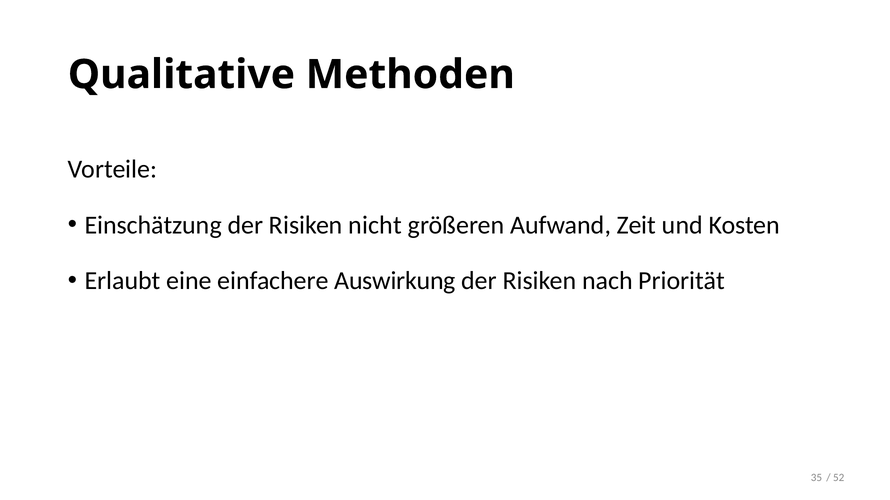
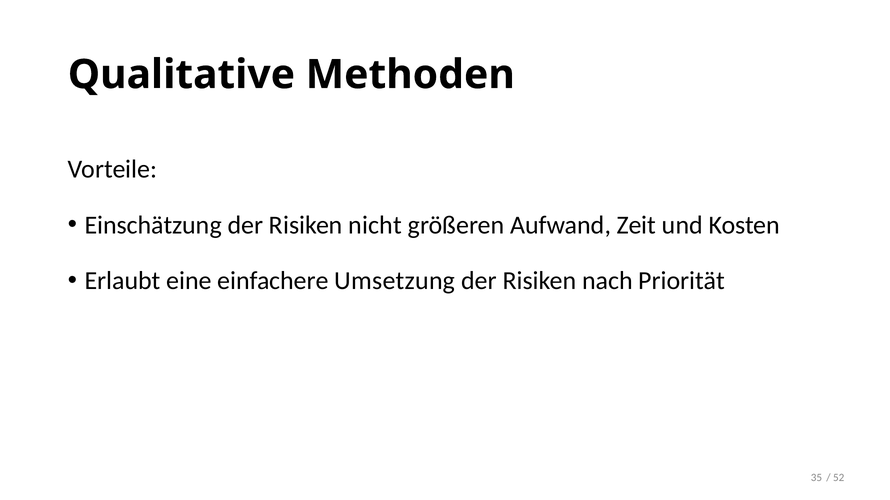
Auswirkung: Auswirkung -> Umsetzung
